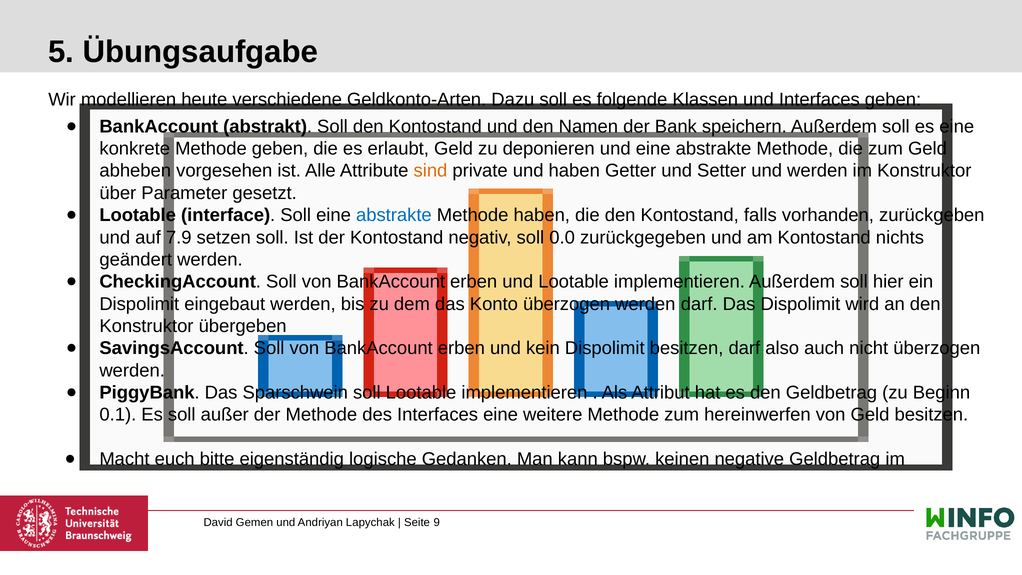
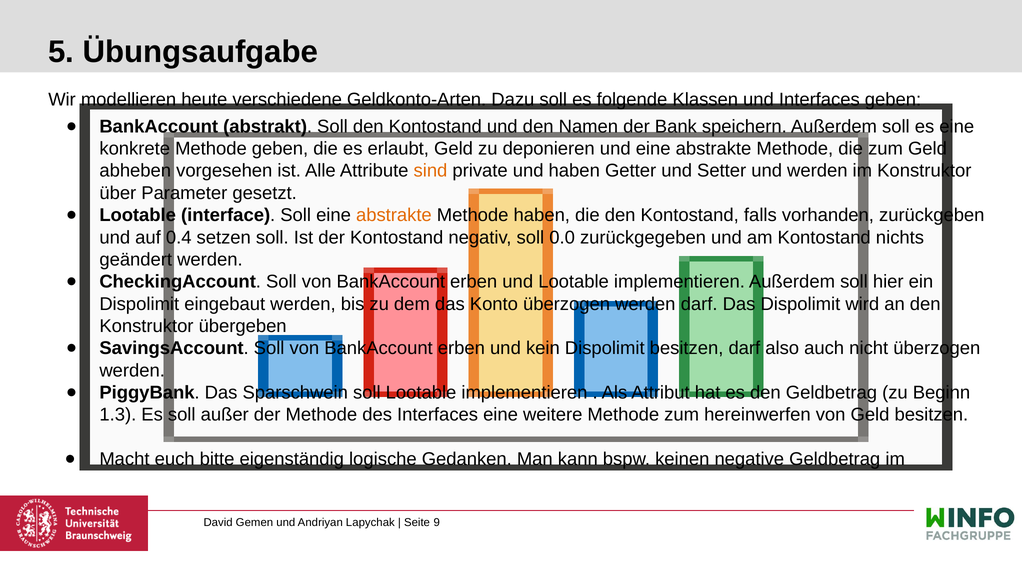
abstrakte at (394, 215) colour: blue -> orange
7.9: 7.9 -> 0.4
0.1: 0.1 -> 1.3
